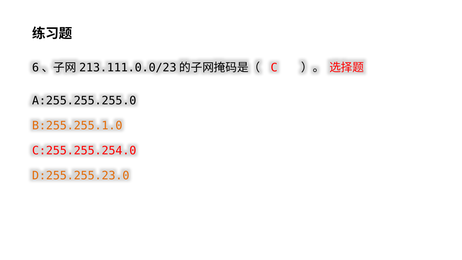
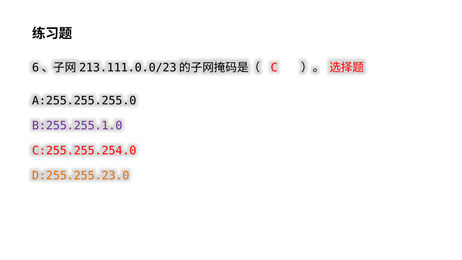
B:255.255.1.0 colour: orange -> purple
